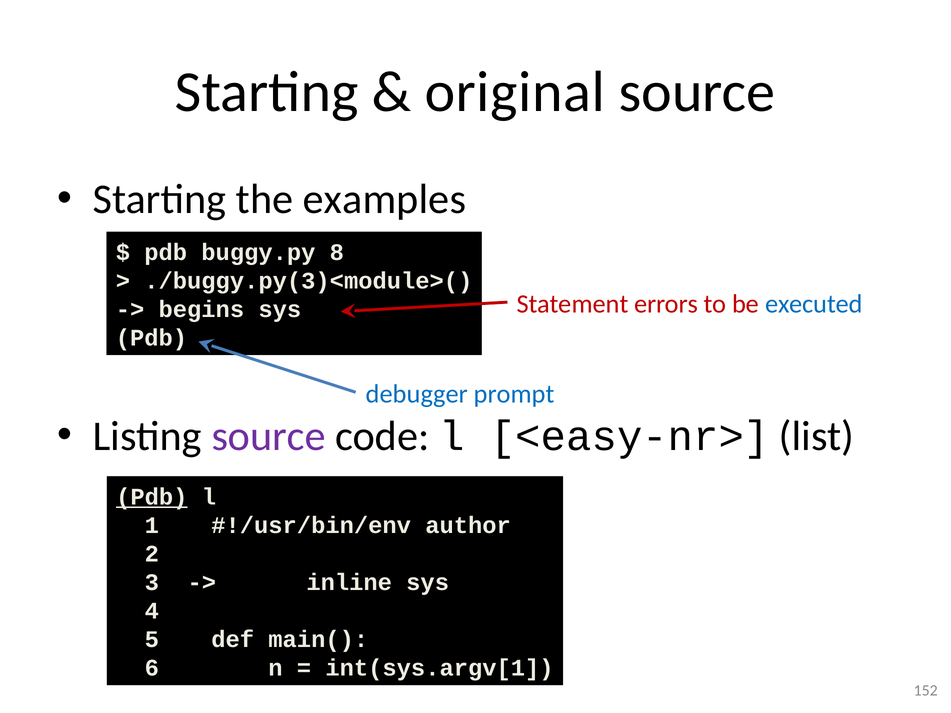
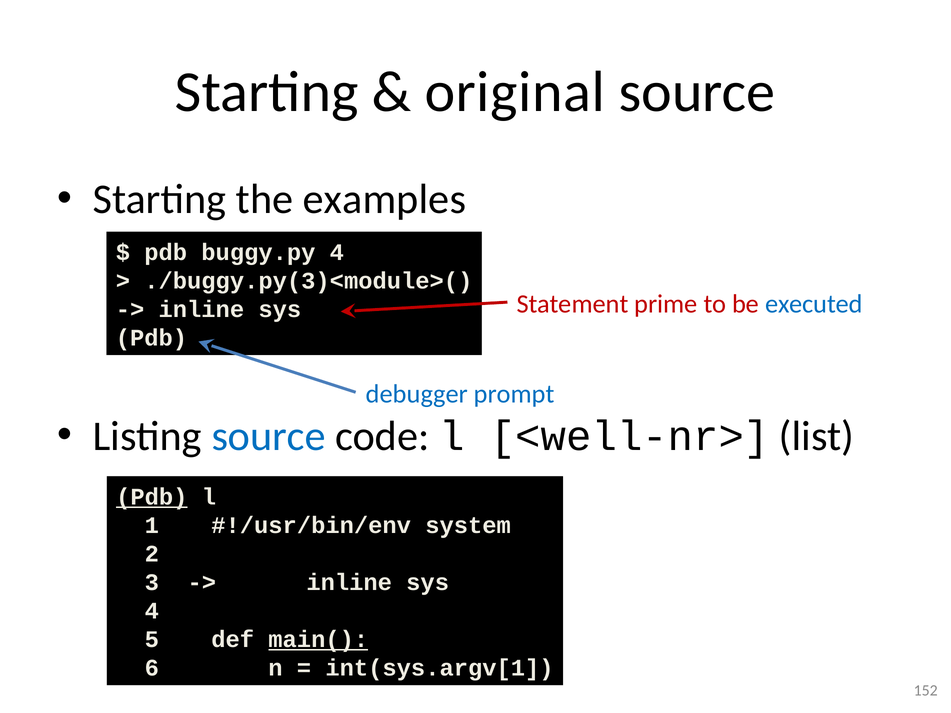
buggy.py 8: 8 -> 4
errors: errors -> prime
begins at (201, 309): begins -> inline
source at (269, 436) colour: purple -> blue
<easy-nr>: <easy-nr> -> <well-nr>
author: author -> system
main( underline: none -> present
